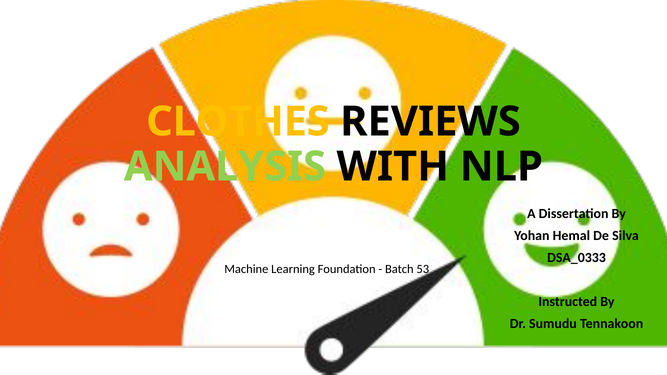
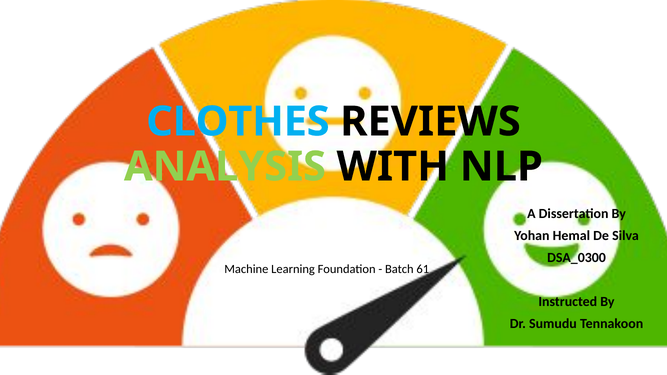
CLOTHES colour: yellow -> light blue
DSA_0333: DSA_0333 -> DSA_0300
53: 53 -> 61
